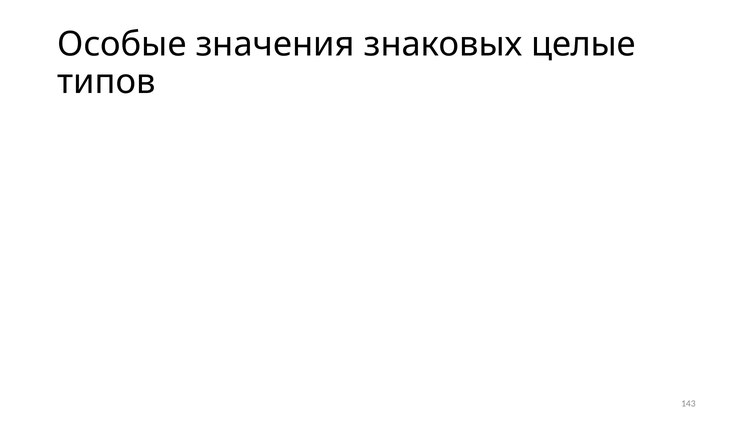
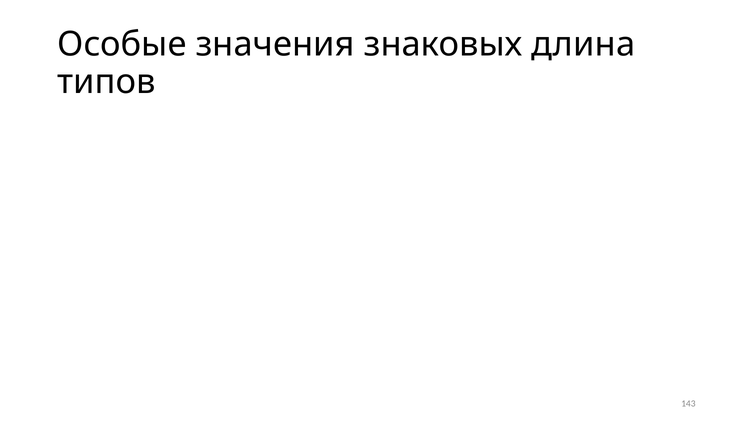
целые: целые -> длина
